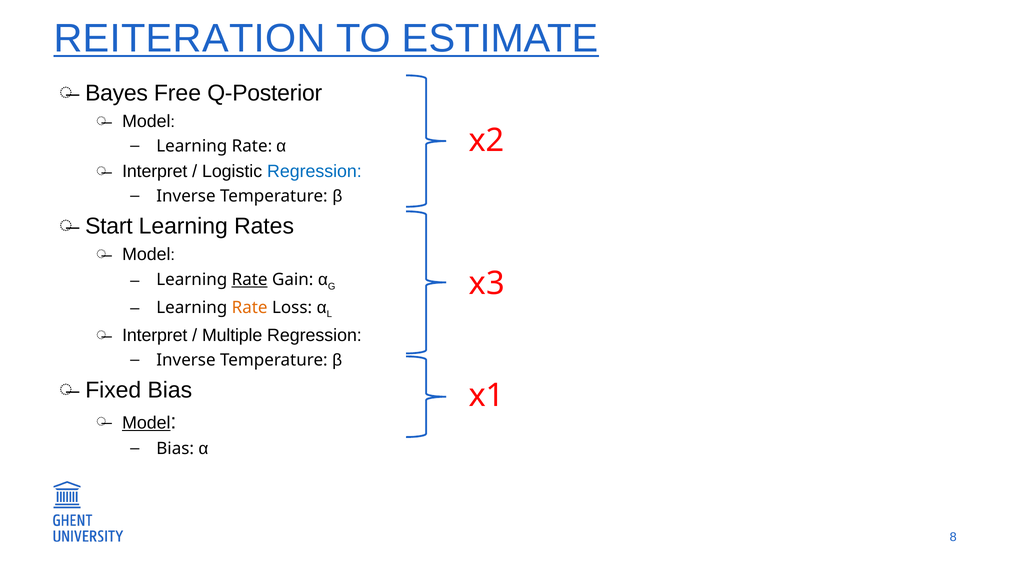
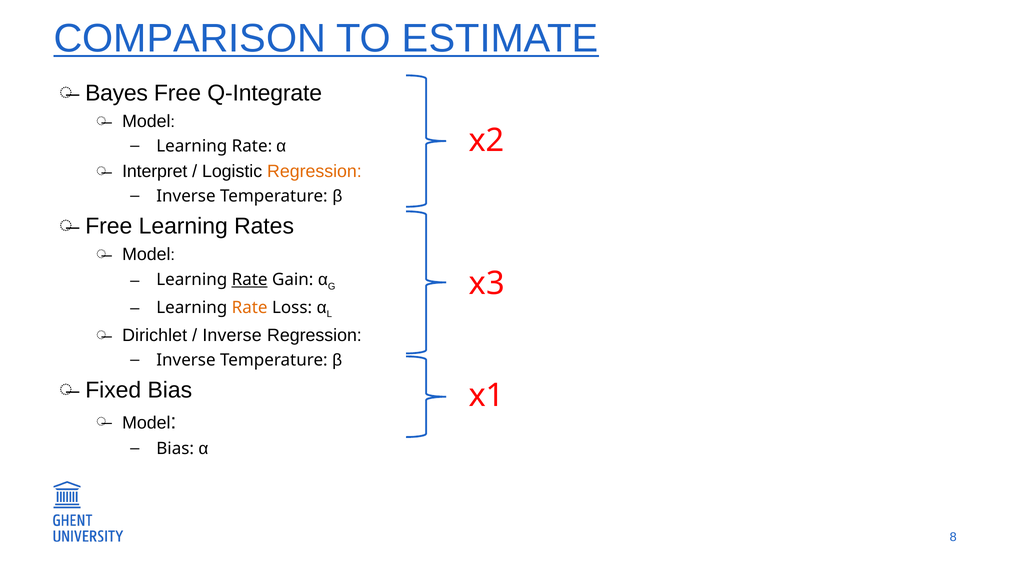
REITERATION: REITERATION -> COMPARISON
Q-Posterior: Q-Posterior -> Q-Integrate
Regression at (314, 171) colour: blue -> orange
Start at (109, 226): Start -> Free
Interpret at (155, 335): Interpret -> Dirichlet
Multiple at (232, 335): Multiple -> Inverse
Model at (146, 423) underline: present -> none
